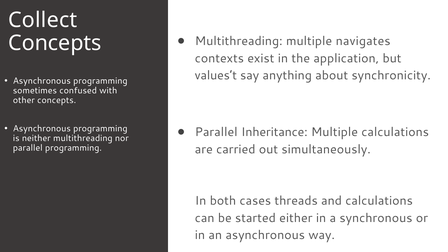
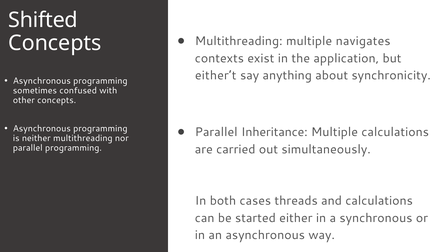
Collect: Collect -> Shifted
values’t: values’t -> either’t
